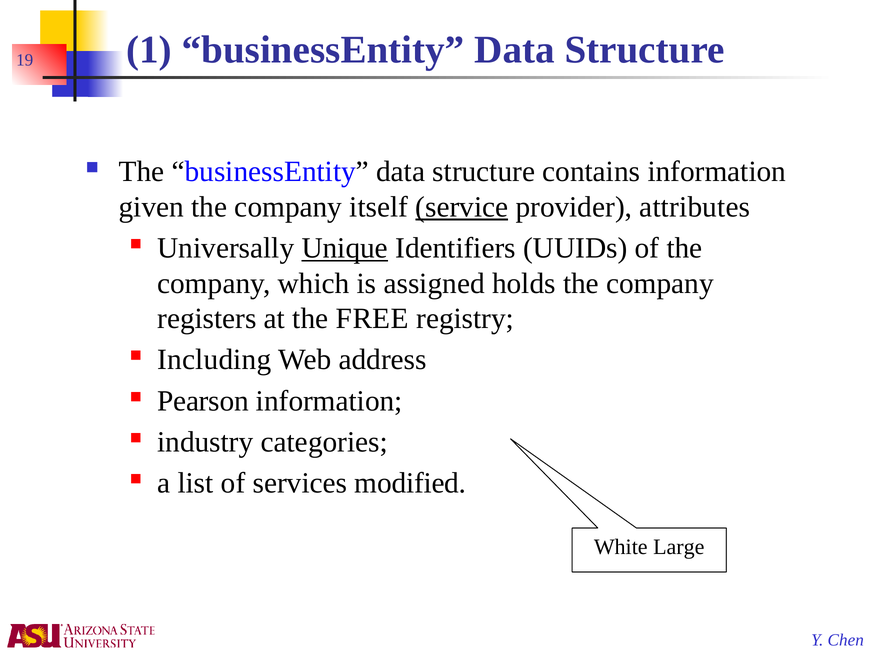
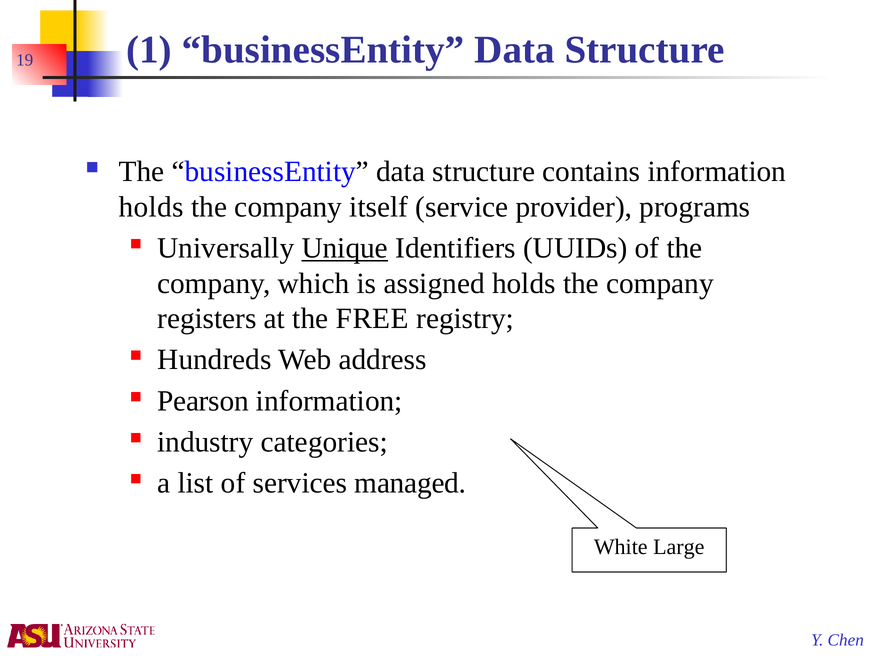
given at (151, 207): given -> holds
service underline: present -> none
attributes: attributes -> programs
Including: Including -> Hundreds
modified: modified -> managed
